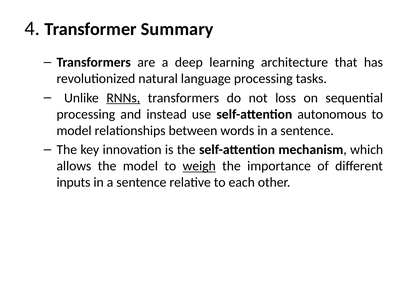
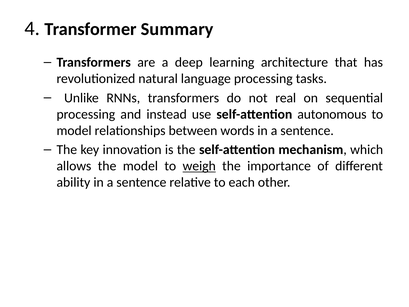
RNNs underline: present -> none
loss: loss -> real
inputs: inputs -> ability
